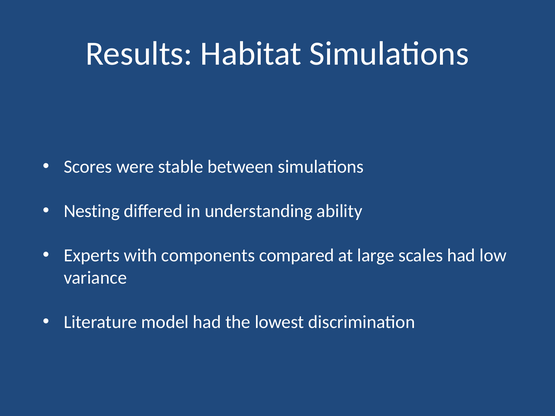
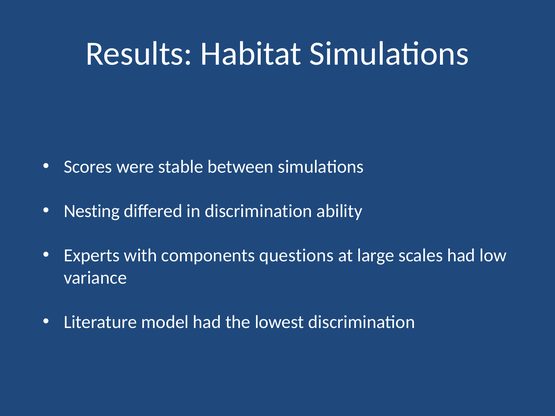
in understanding: understanding -> discrimination
compared: compared -> questions
